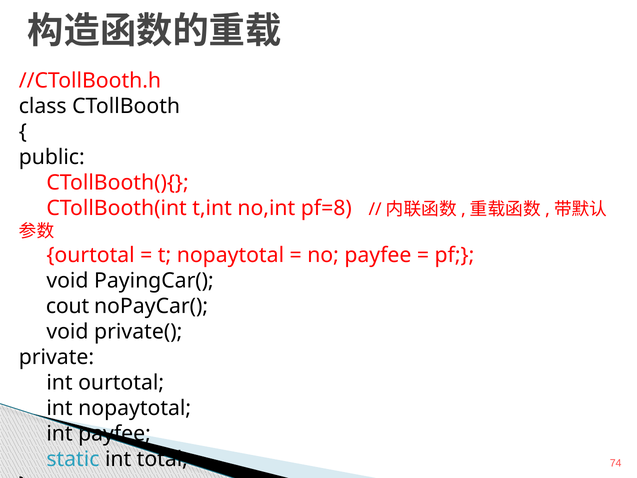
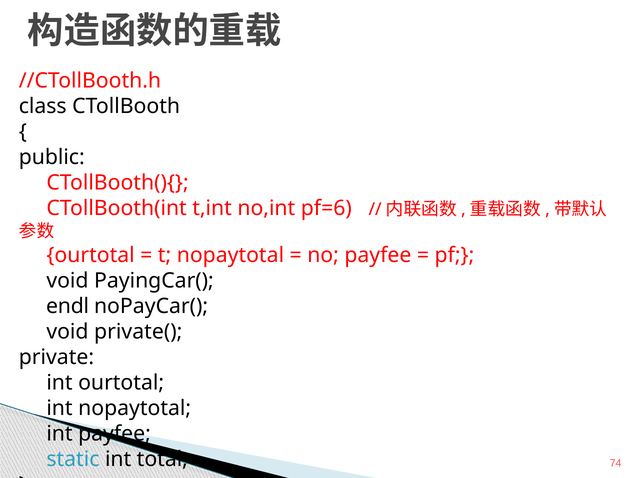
pf=8: pf=8 -> pf=6
cout: cout -> endl
